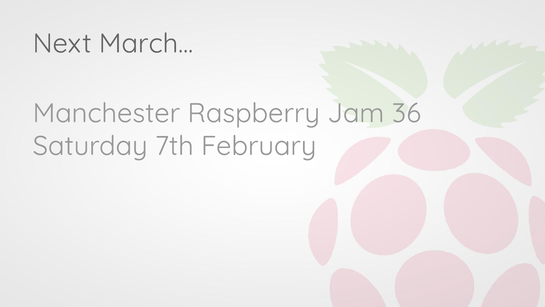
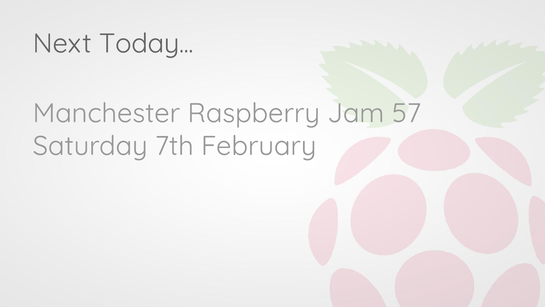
March: March -> Today
36: 36 -> 57
